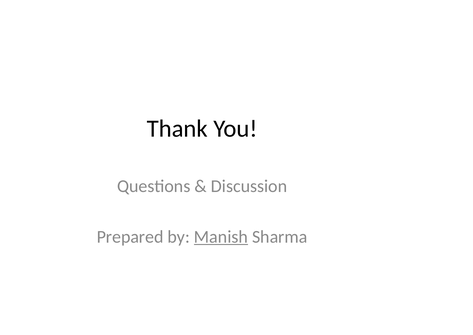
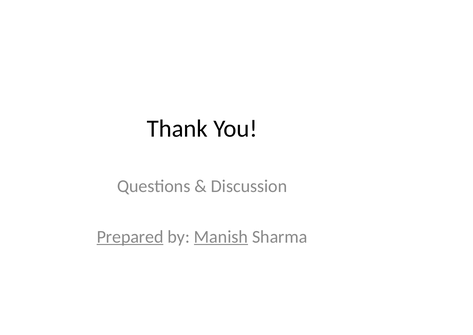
Prepared underline: none -> present
